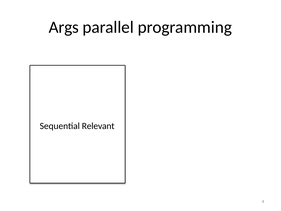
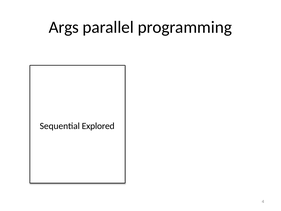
Relevant: Relevant -> Explored
